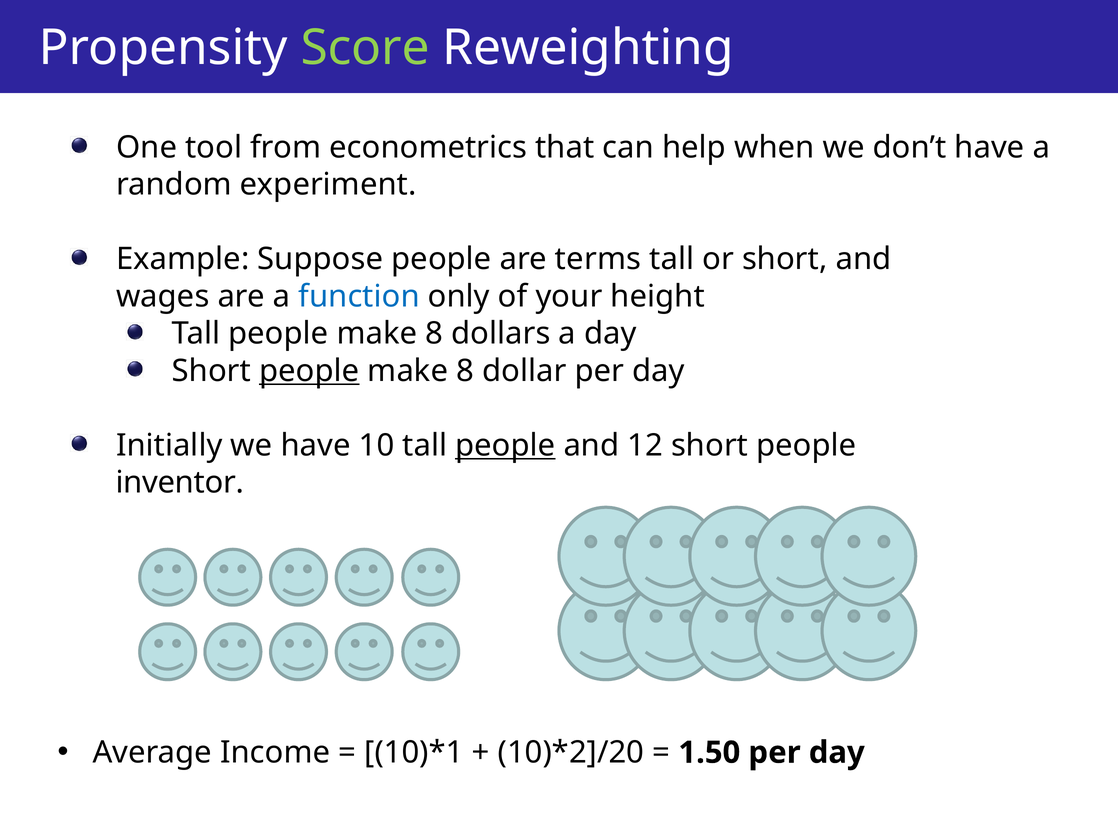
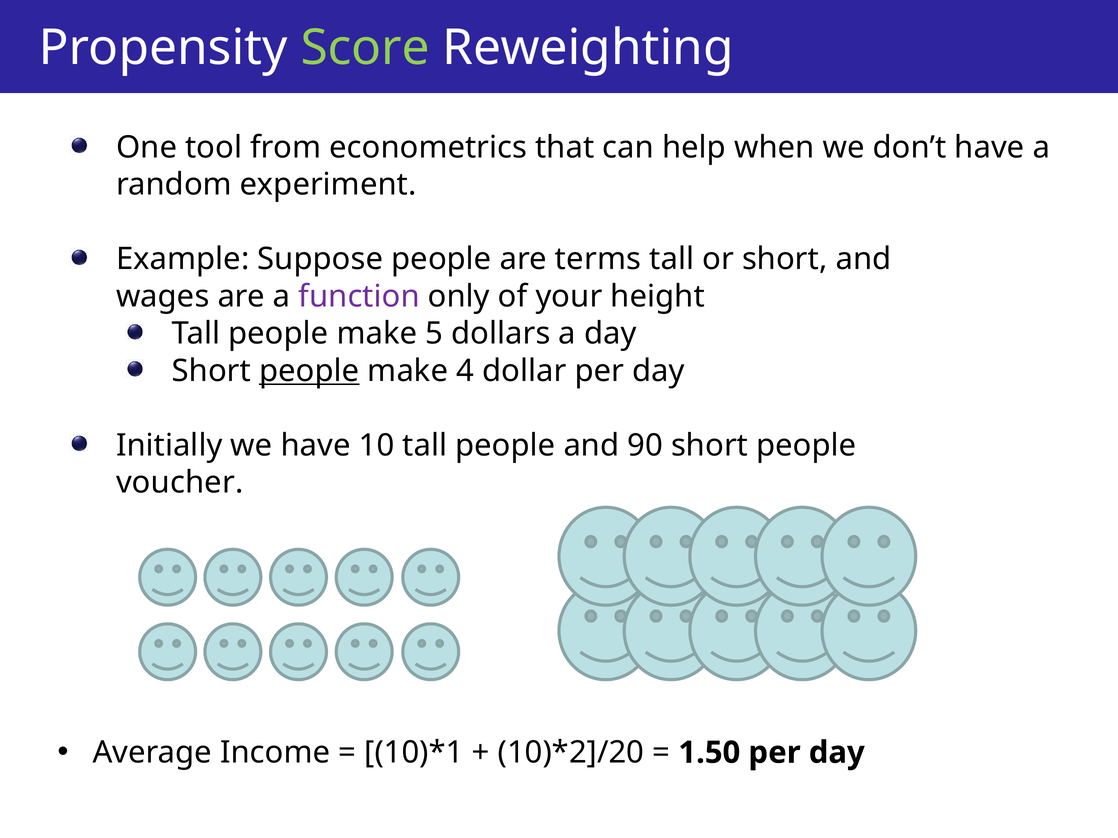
function colour: blue -> purple
Tall people make 8: 8 -> 5
8 at (465, 371): 8 -> 4
people at (505, 446) underline: present -> none
12: 12 -> 90
inventor: inventor -> voucher
